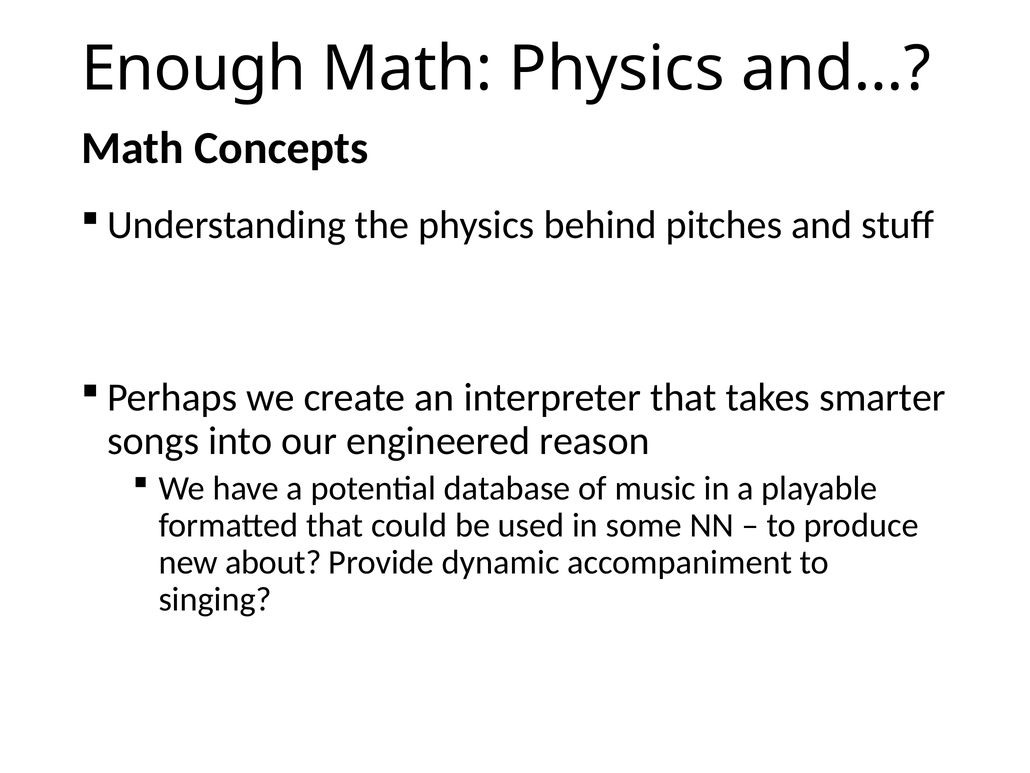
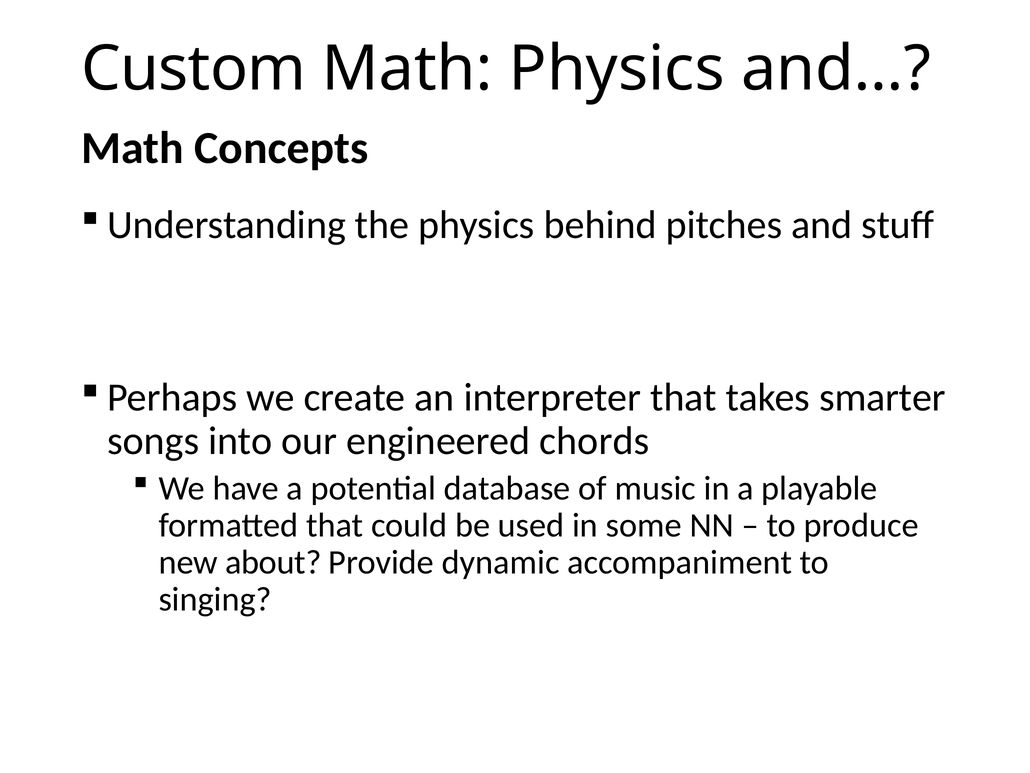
Enough: Enough -> Custom
reason: reason -> chords
